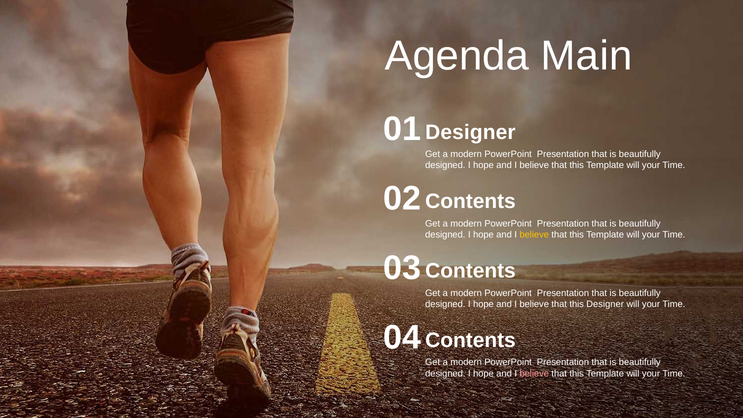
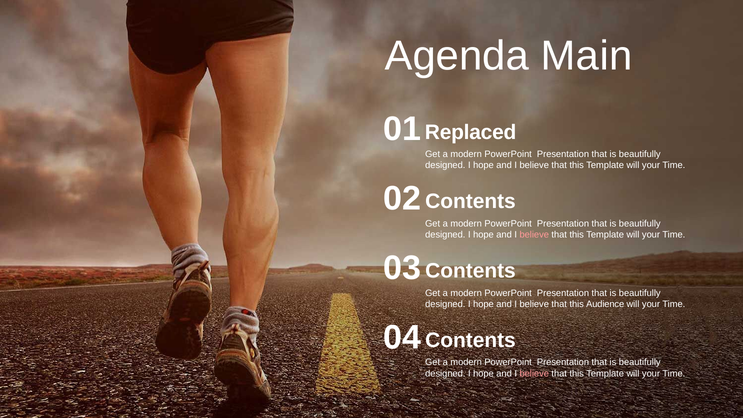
Designer at (470, 132): Designer -> Replaced
believe at (534, 235) colour: yellow -> pink
this Designer: Designer -> Audience
